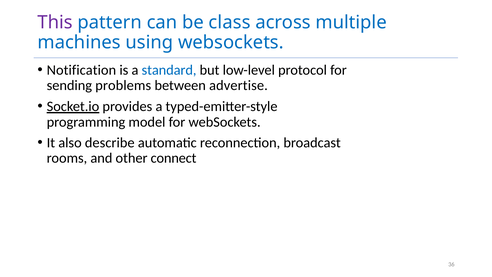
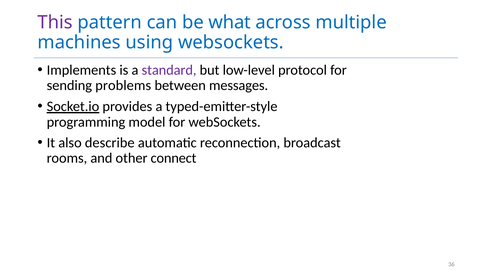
class: class -> what
Notification: Notification -> Implements
standard colour: blue -> purple
advertise: advertise -> messages
